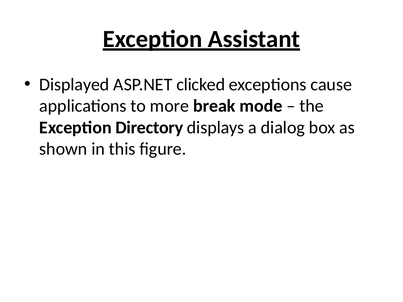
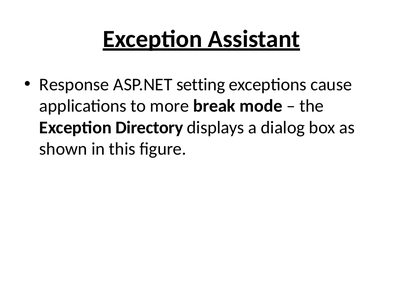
Displayed: Displayed -> Response
clicked: clicked -> setting
